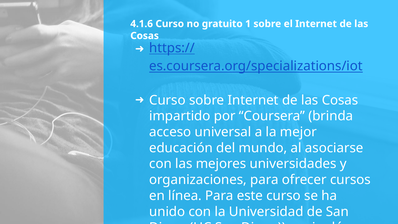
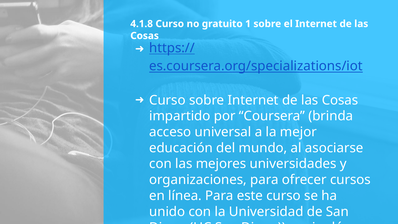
4.1.6: 4.1.6 -> 4.1.8
